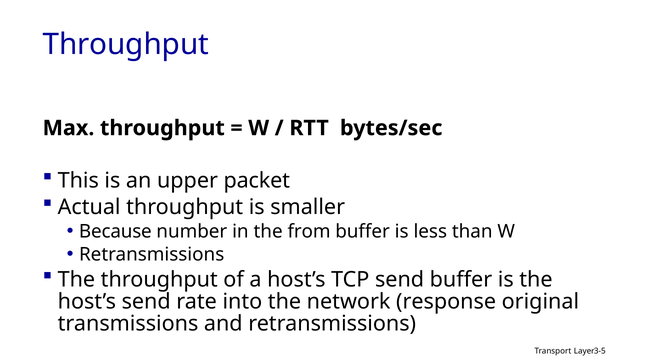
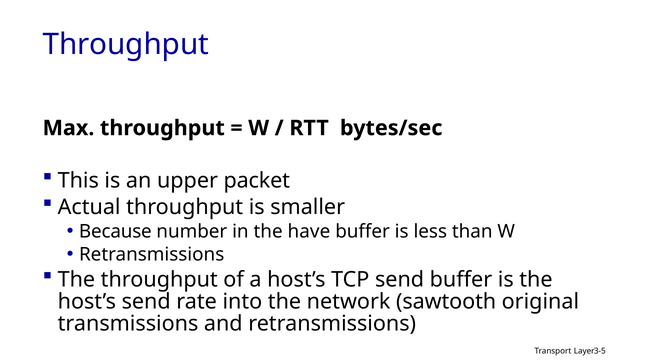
from: from -> have
response: response -> sawtooth
